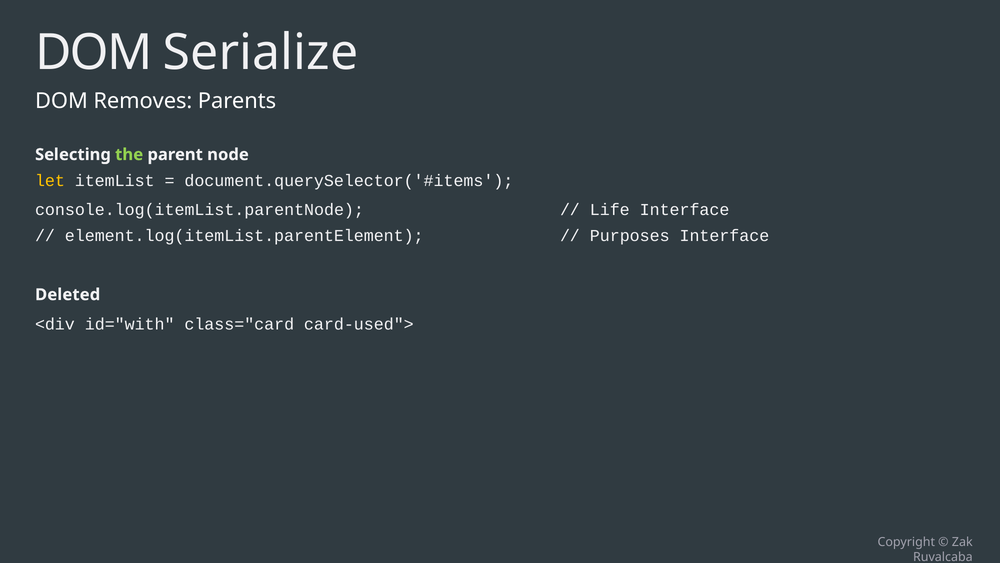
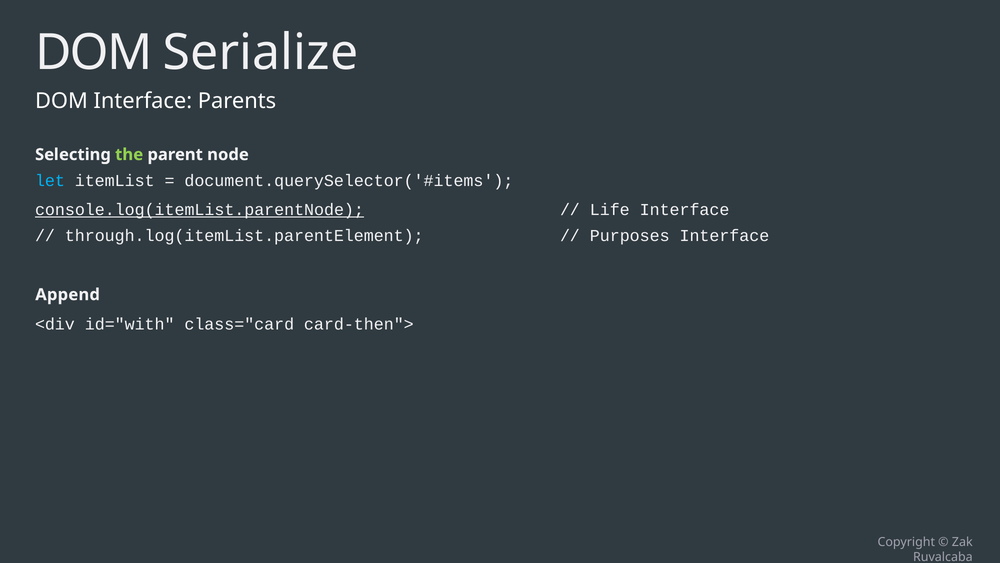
DOM Removes: Removes -> Interface
let colour: yellow -> light blue
console.log(itemList.parentNode underline: none -> present
element.log(itemList.parentElement: element.log(itemList.parentElement -> through.log(itemList.parentElement
Deleted: Deleted -> Append
card-used">: card-used"> -> card-then">
